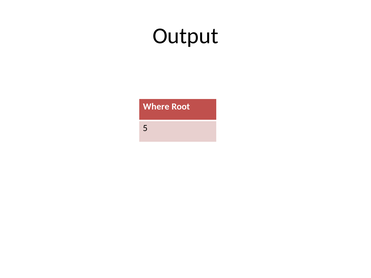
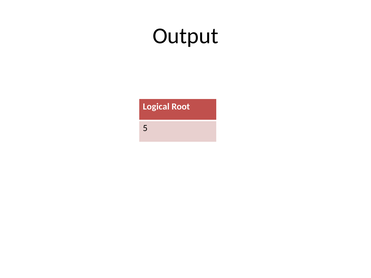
Where: Where -> Logical
